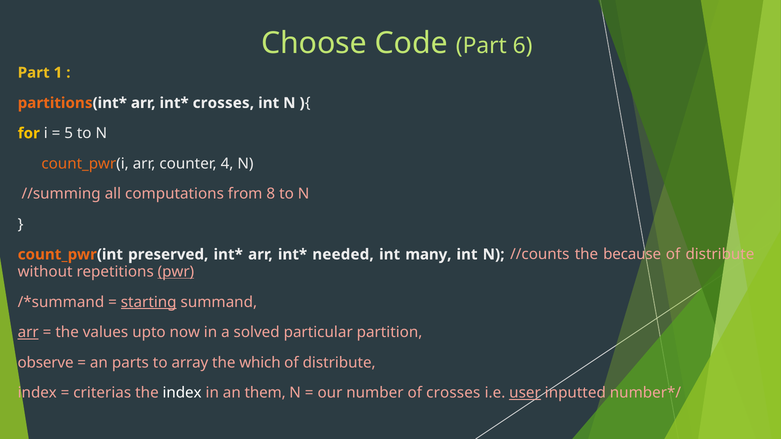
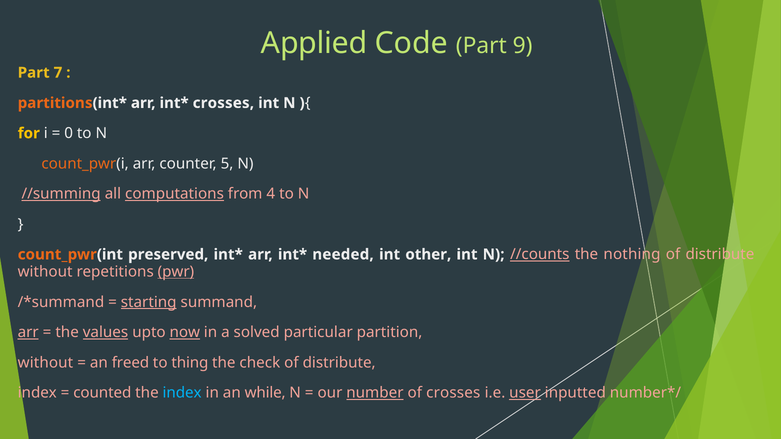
Choose: Choose -> Applied
6: 6 -> 9
1: 1 -> 7
5: 5 -> 0
4: 4 -> 5
//summing underline: none -> present
computations underline: none -> present
8: 8 -> 4
many: many -> other
//counts underline: none -> present
because: because -> nothing
values underline: none -> present
now underline: none -> present
observe at (46, 363): observe -> without
parts: parts -> freed
array: array -> thing
which: which -> check
criterias: criterias -> counted
index at (182, 393) colour: white -> light blue
them: them -> while
number underline: none -> present
